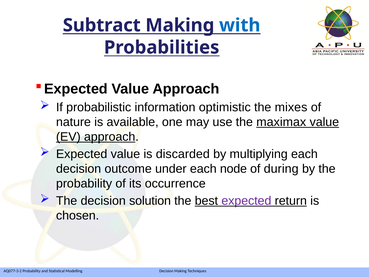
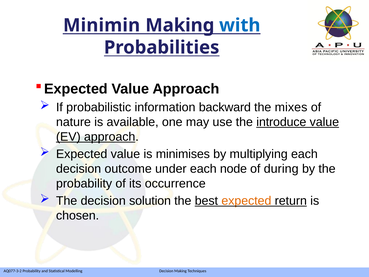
Subtract: Subtract -> Minimin
optimistic: optimistic -> backward
maximax: maximax -> introduce
discarded: discarded -> minimises
expected at (246, 201) colour: purple -> orange
